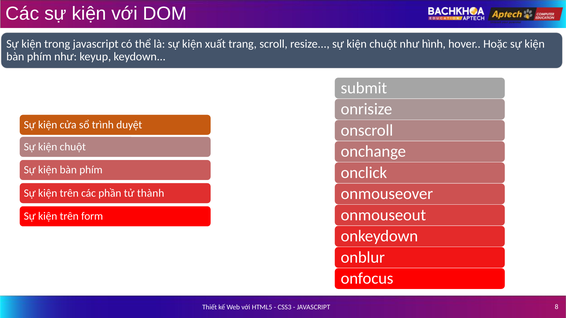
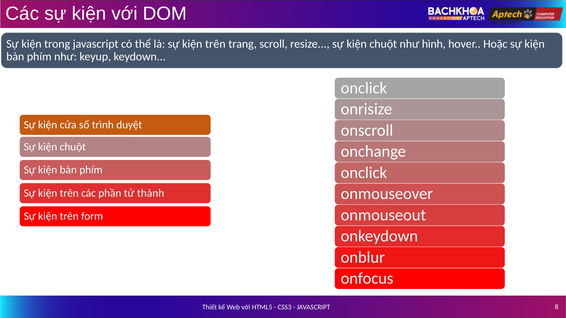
là sự kiện xuất: xuất -> trên
submit at (364, 88): submit -> onclick
